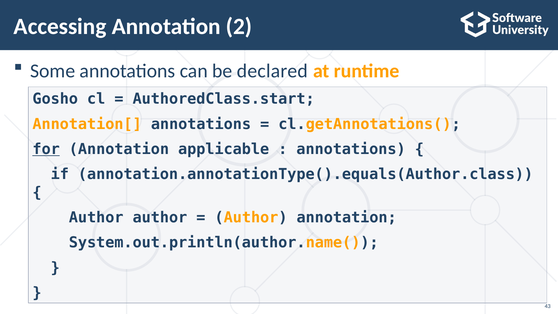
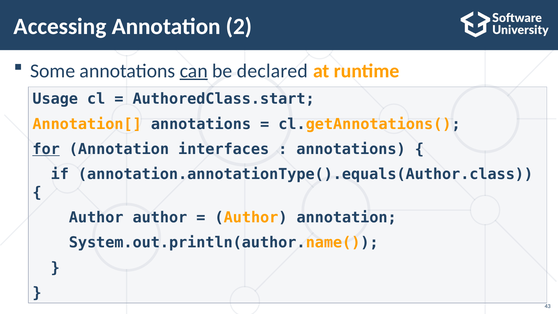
can underline: none -> present
Gosho: Gosho -> Usage
applicable: applicable -> interfaces
